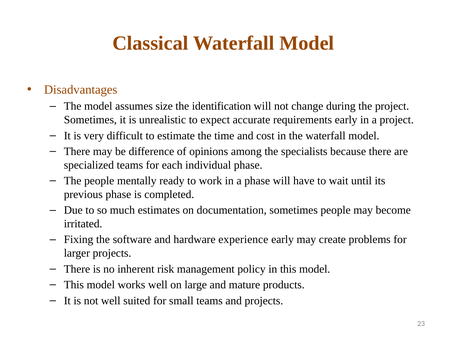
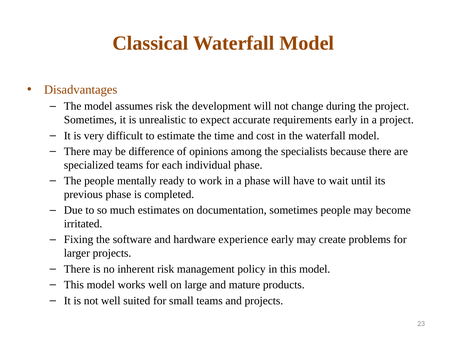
assumes size: size -> risk
identification: identification -> development
